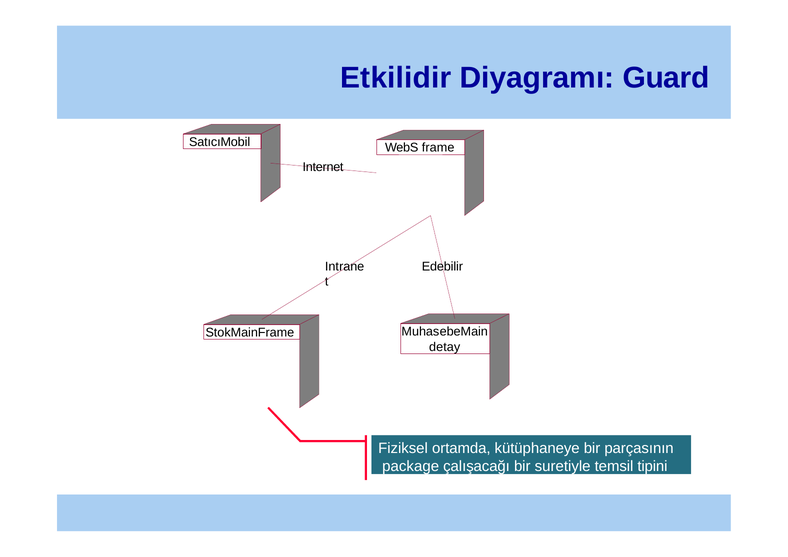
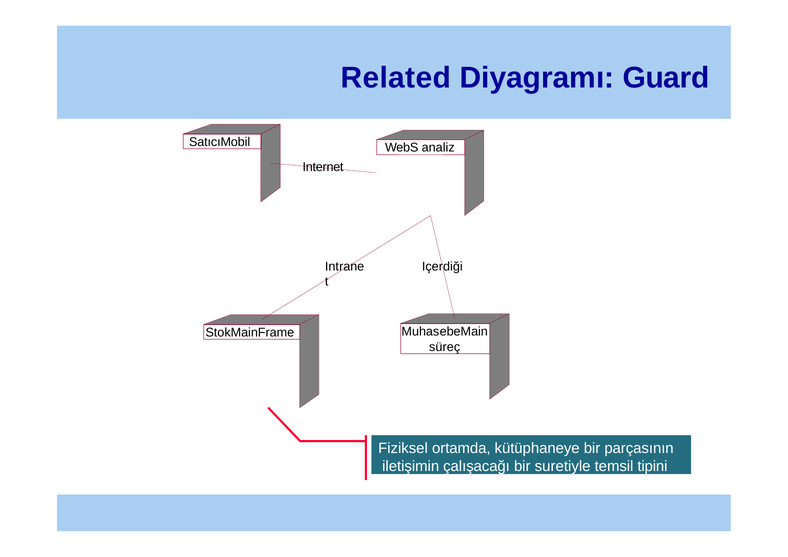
Etkilidir: Etkilidir -> Related
frame: frame -> analiz
Edebilir: Edebilir -> Içerdiği
detay: detay -> süreç
package: package -> iletişimin
